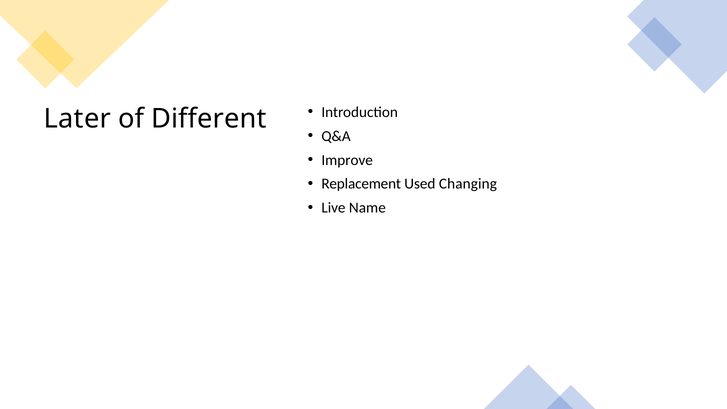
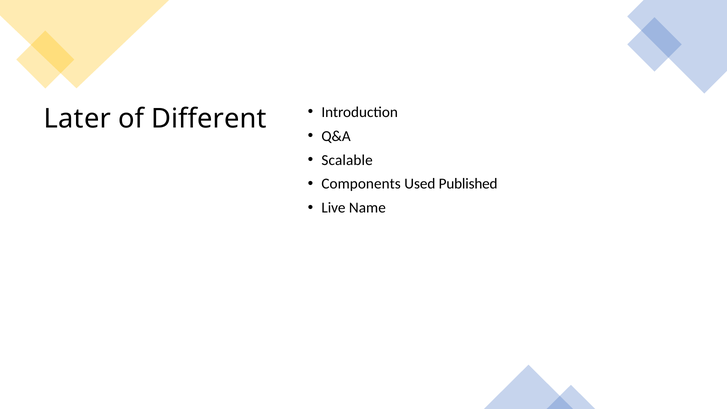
Improve: Improve -> Scalable
Replacement: Replacement -> Components
Changing: Changing -> Published
